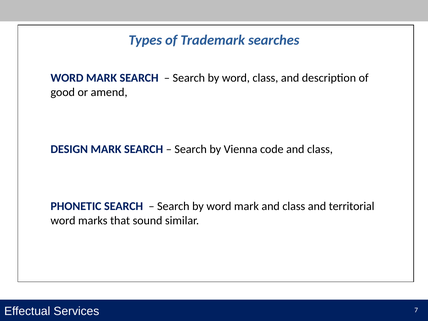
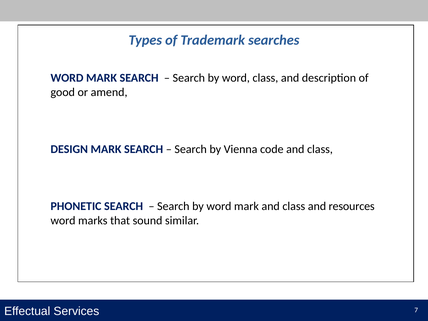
territorial: territorial -> resources
